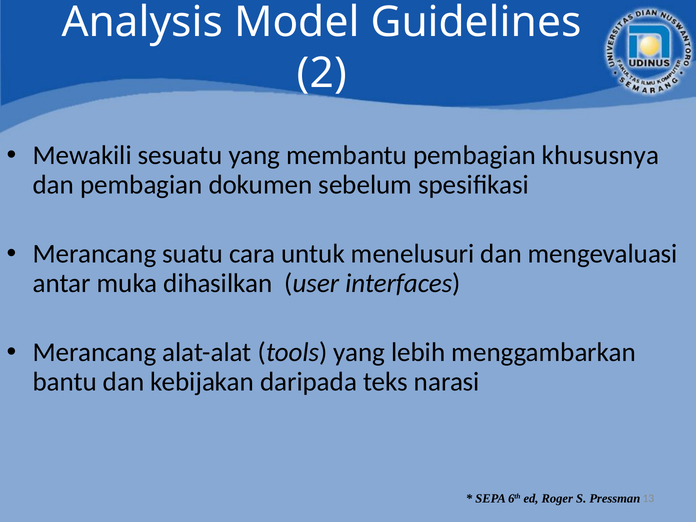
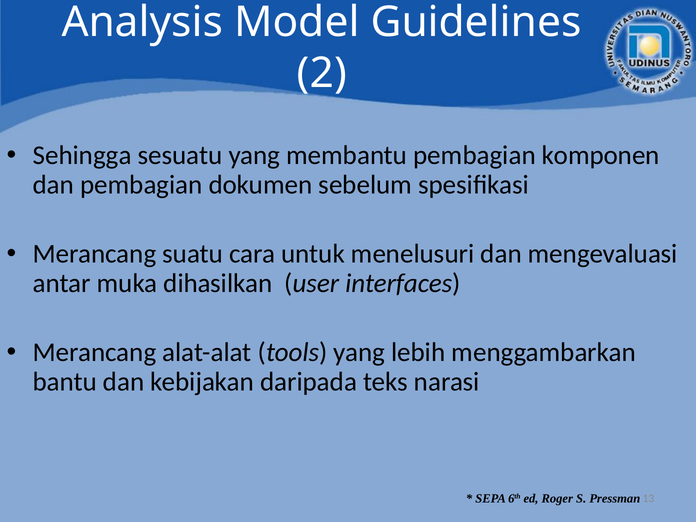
Mewakili: Mewakili -> Sehingga
khususnya: khususnya -> komponen
